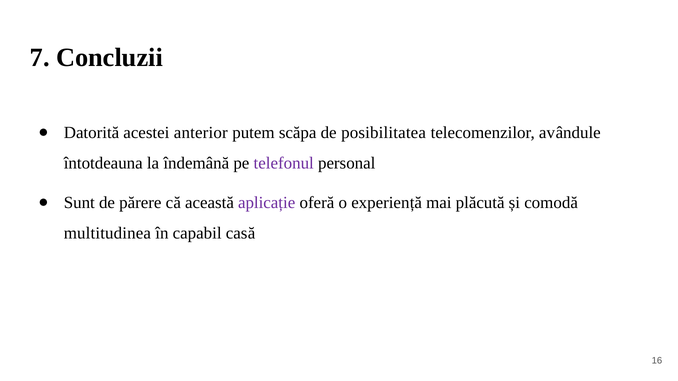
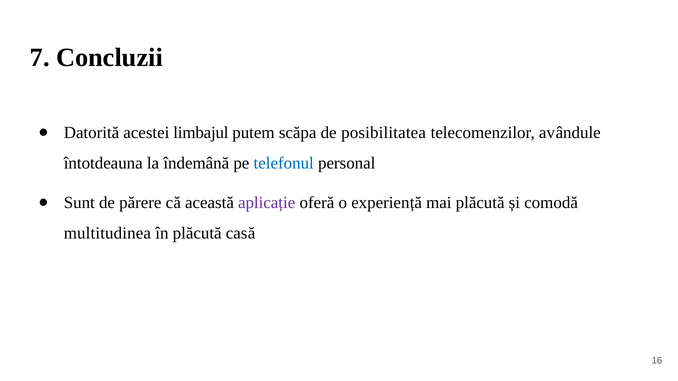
anterior: anterior -> limbajul
telefonul colour: purple -> blue
în capabil: capabil -> plăcută
